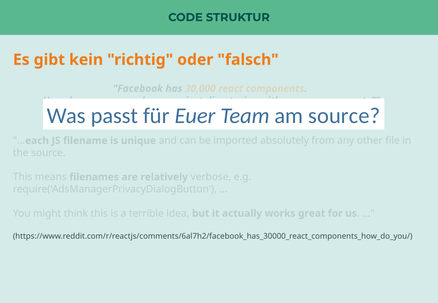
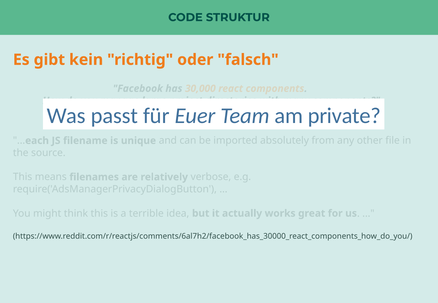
am source: source -> private
